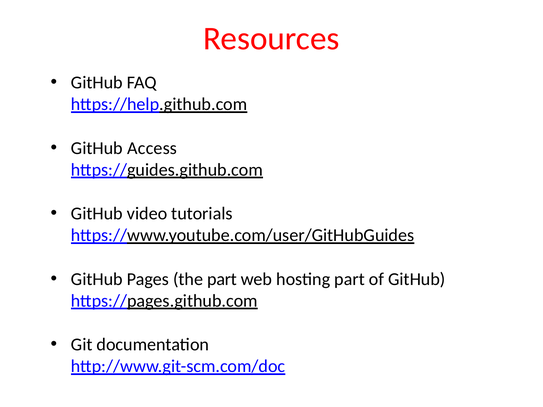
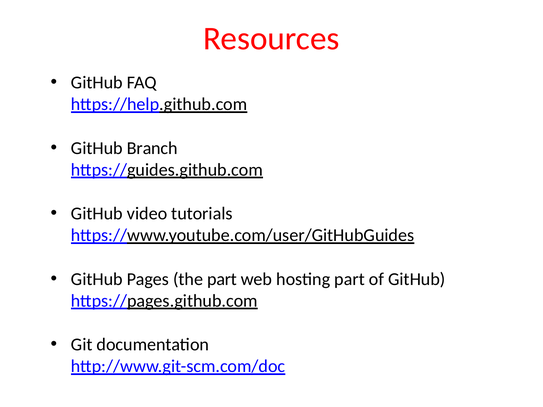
Access: Access -> Branch
